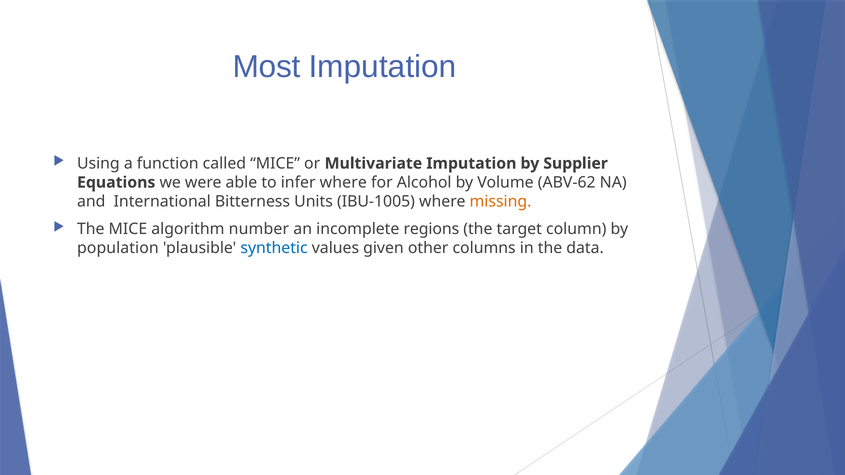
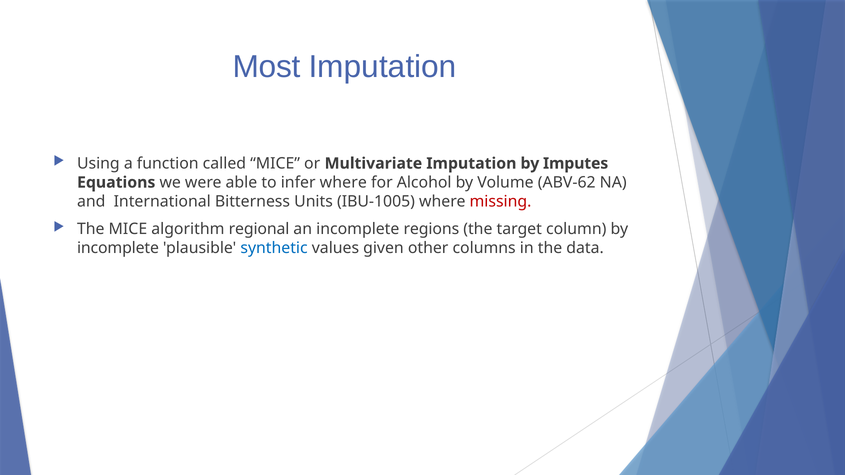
Supplier: Supplier -> Imputes
missing colour: orange -> red
number: number -> regional
population at (118, 248): population -> incomplete
